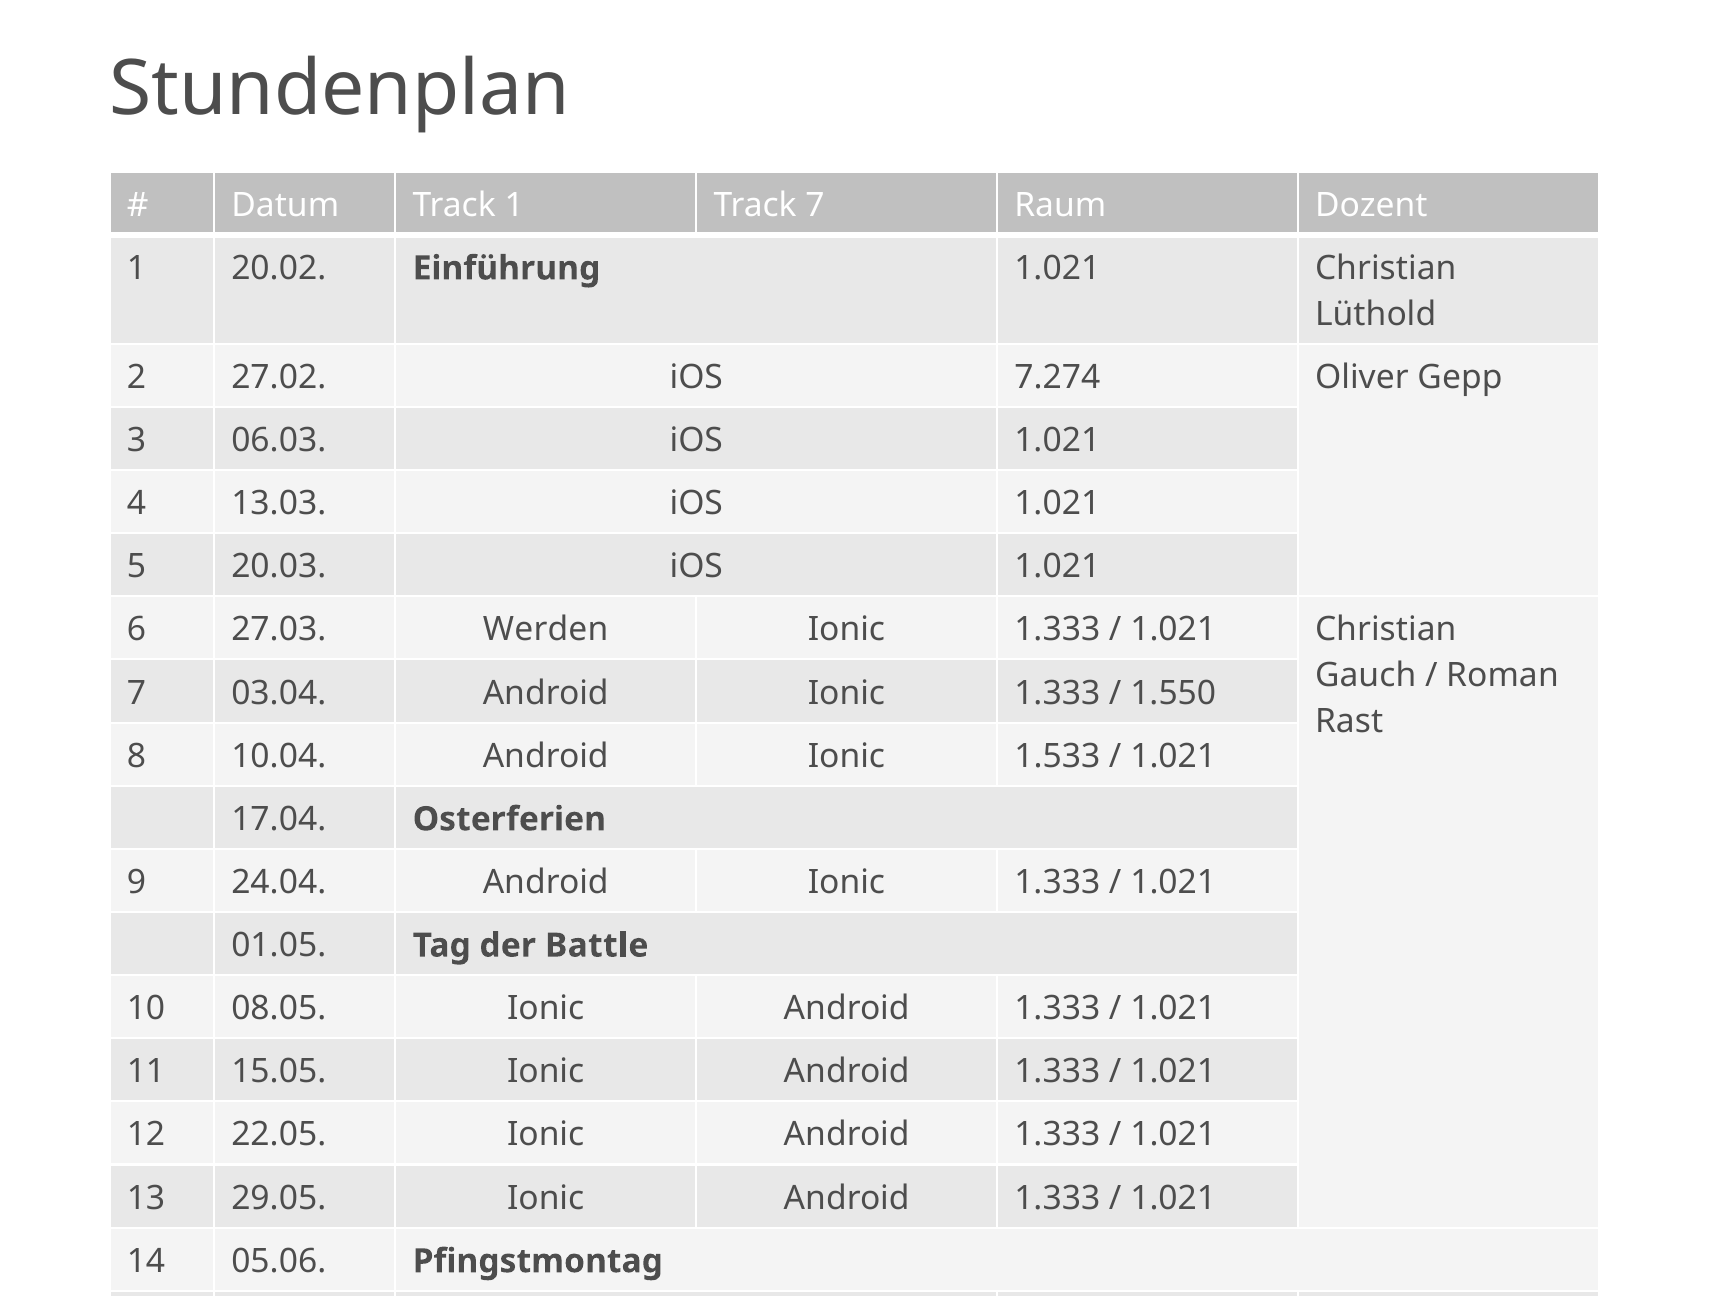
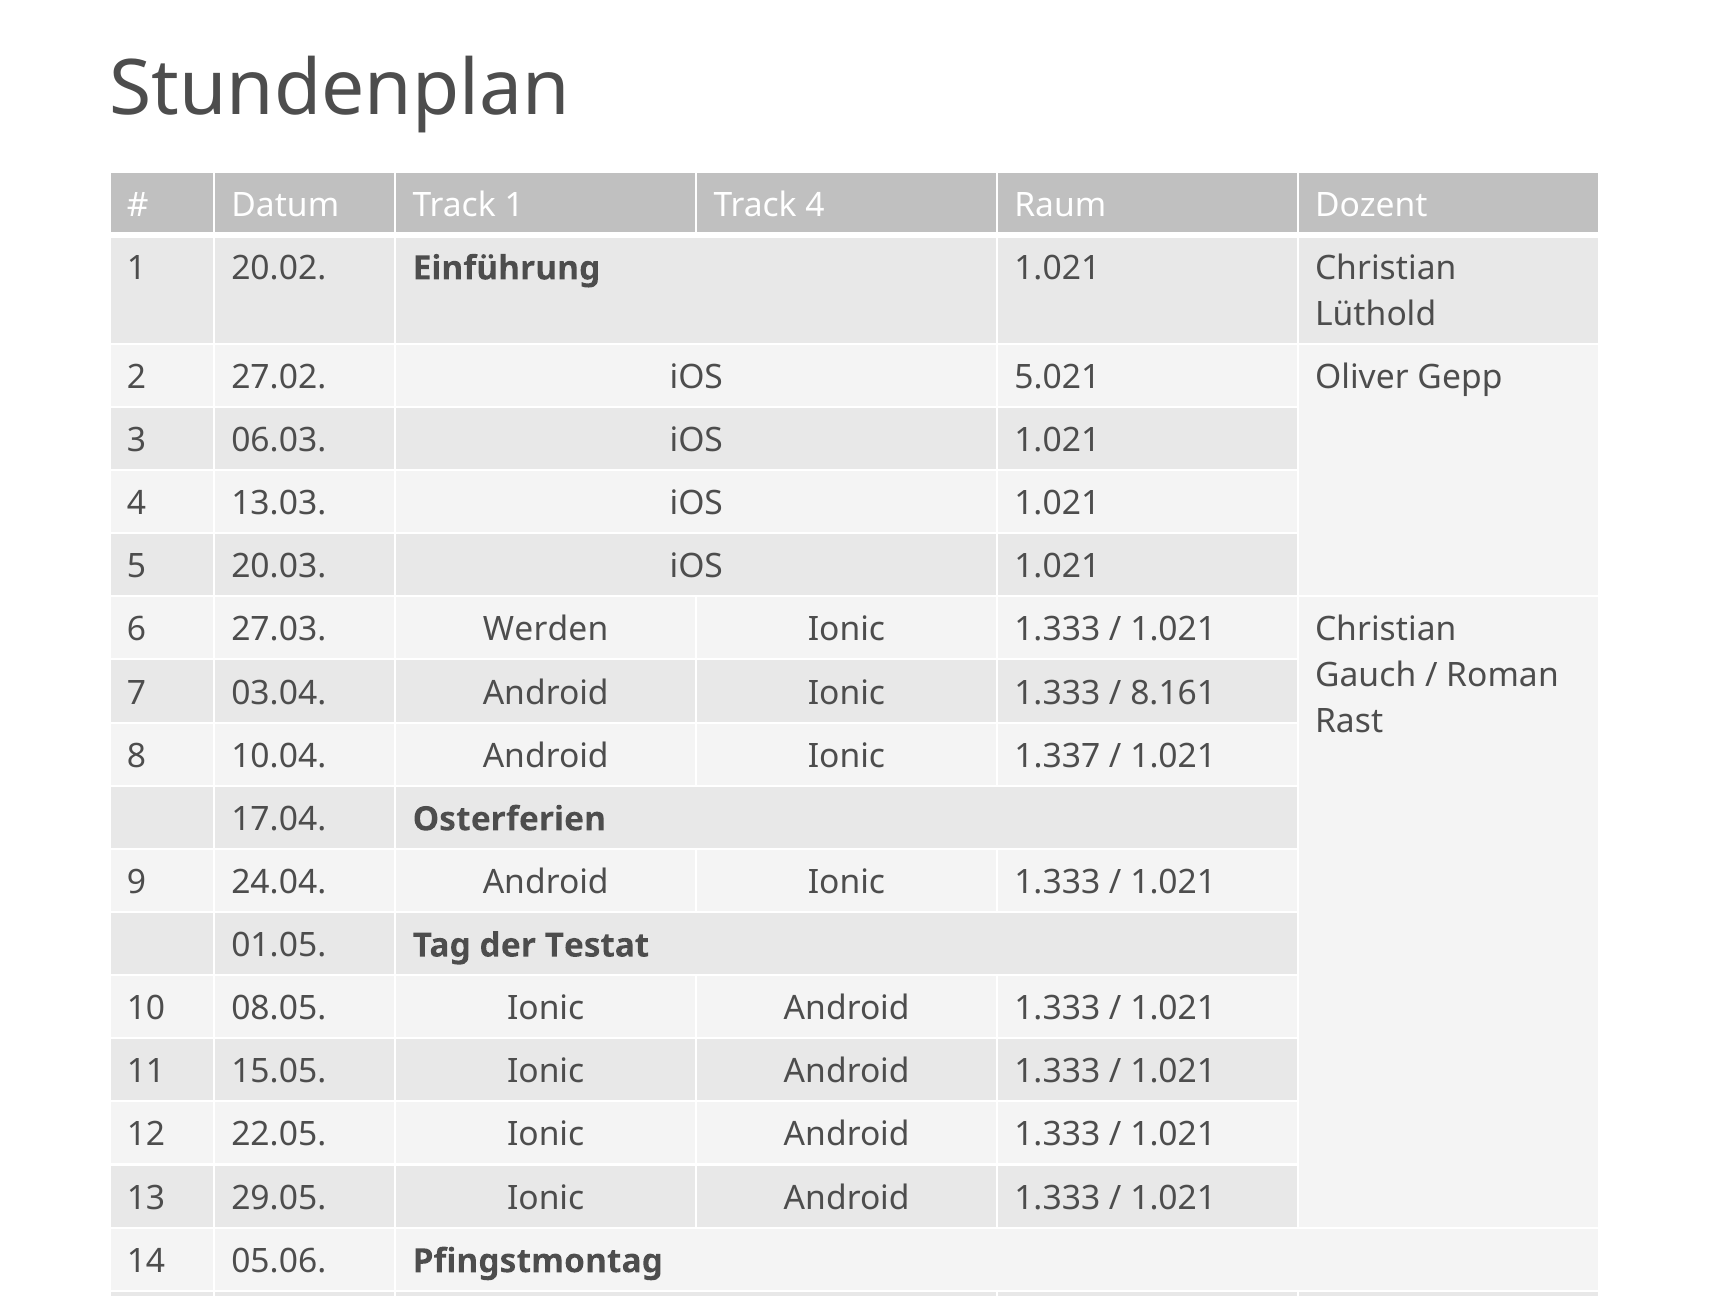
Track 7: 7 -> 4
7.274: 7.274 -> 5.021
1.550: 1.550 -> 8.161
1.533: 1.533 -> 1.337
Battle: Battle -> Testat
